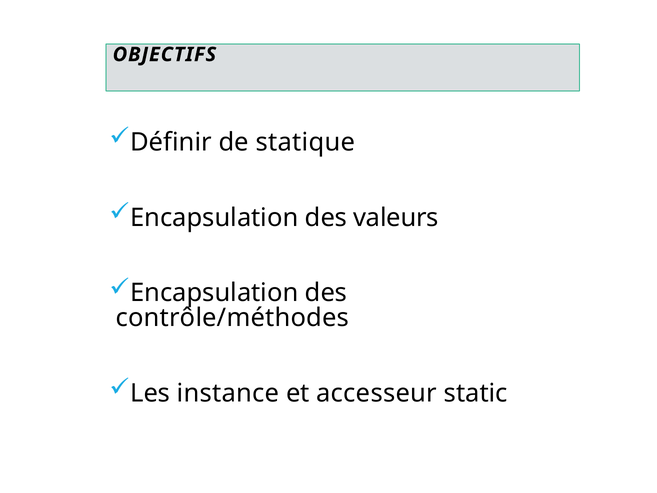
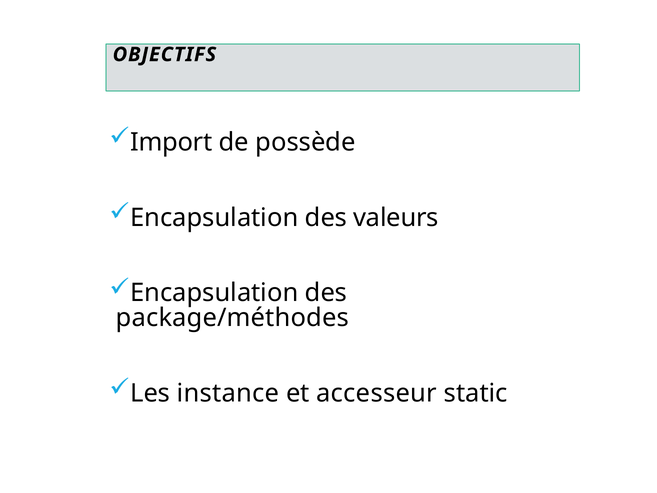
Définir: Définir -> Import
statique: statique -> possède
contrôle/méthodes: contrôle/méthodes -> package/méthodes
